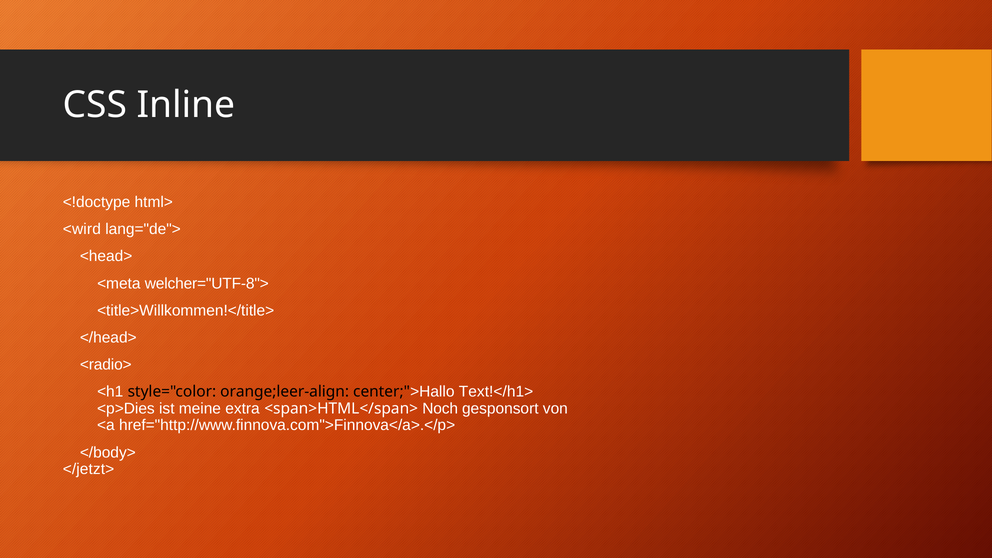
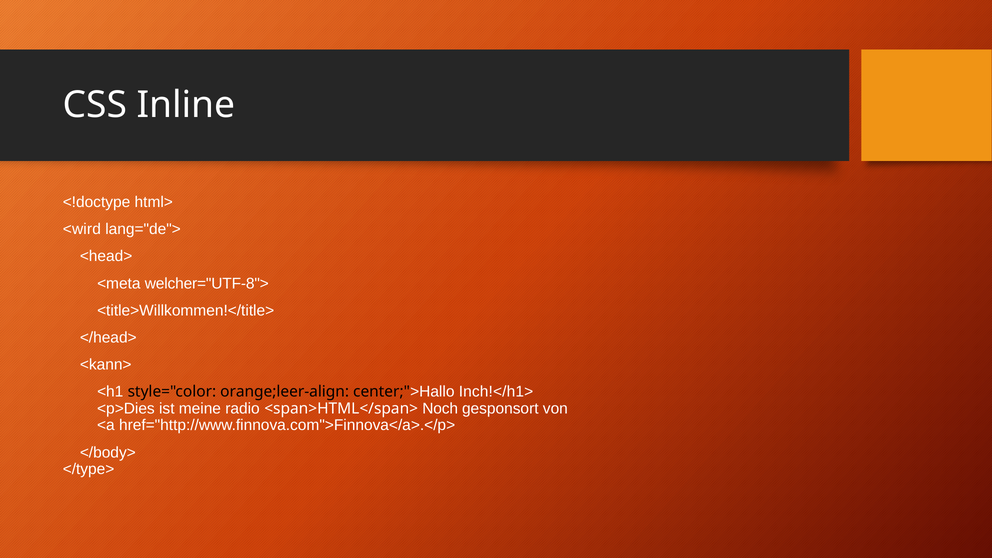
<radio>: <radio> -> <kann>
Text!</h1>: Text!</h1> -> Inch!</h1>
extra: extra -> radio
</jetzt>: </jetzt> -> </type>
